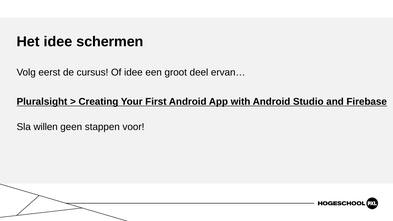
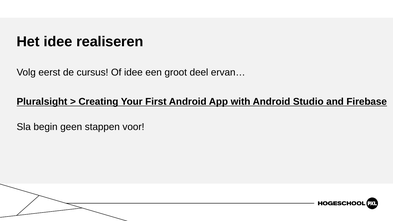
schermen: schermen -> realiseren
willen: willen -> begin
